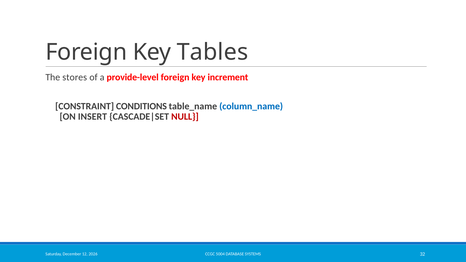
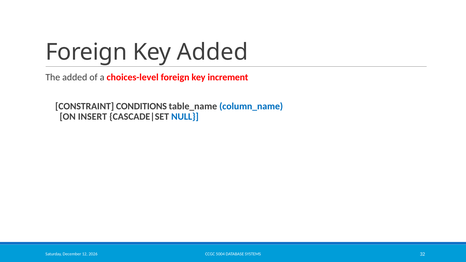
Key Tables: Tables -> Added
The stores: stores -> added
provide-level: provide-level -> choices-level
NULL colour: red -> blue
